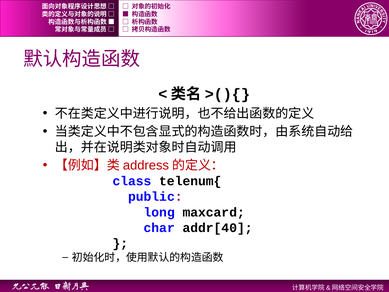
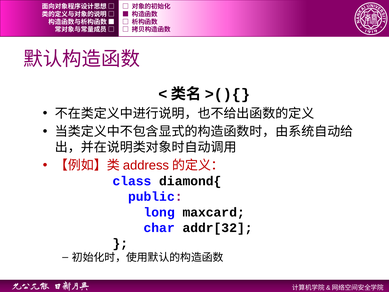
telenum{: telenum{ -> diamond{
addr[40: addr[40 -> addr[32
